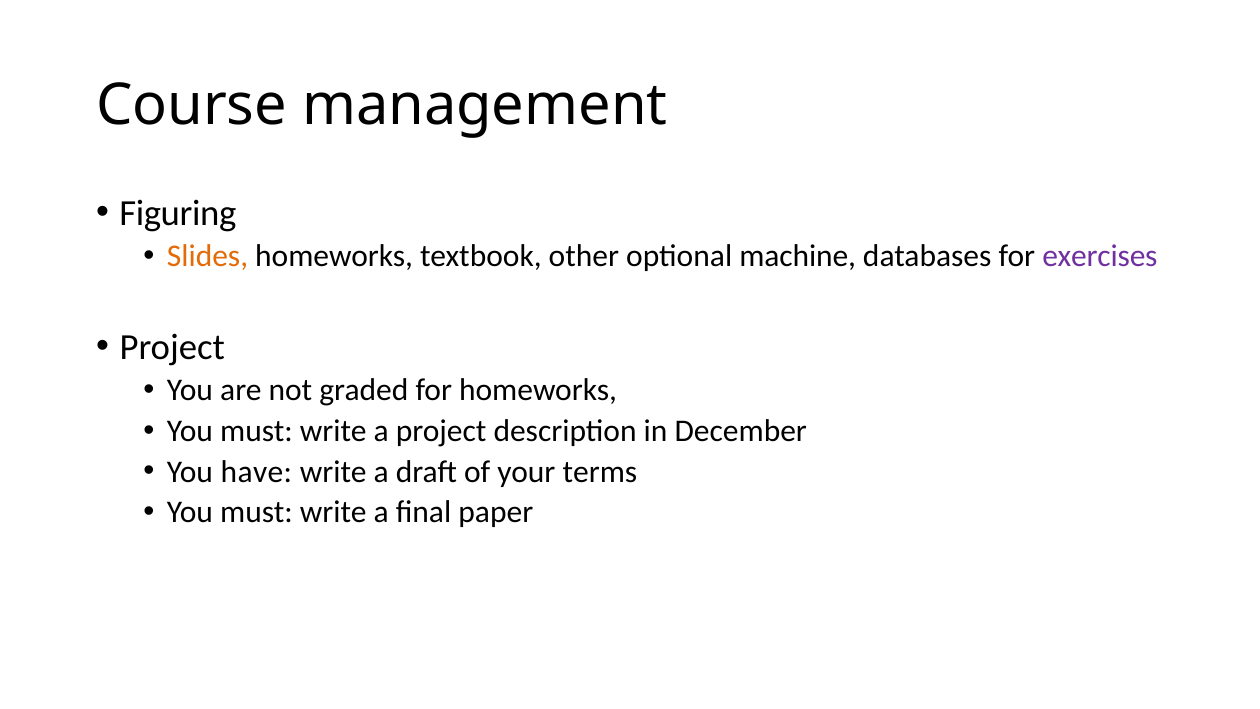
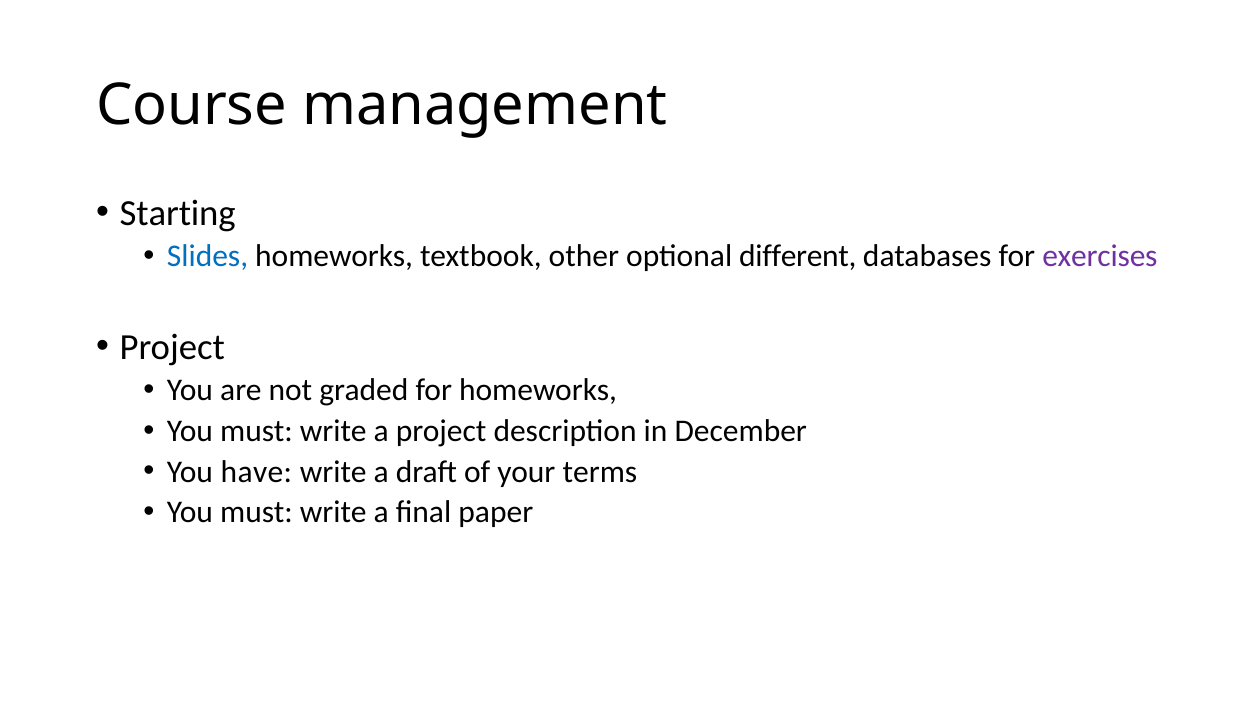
Figuring: Figuring -> Starting
Slides colour: orange -> blue
machine: machine -> different
